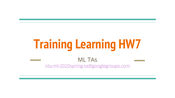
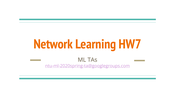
Training: Training -> Network
